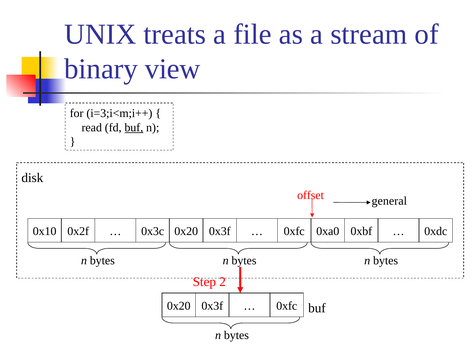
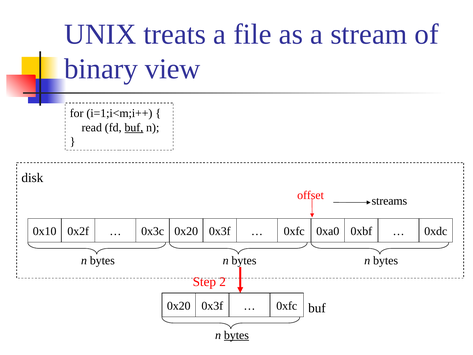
i=3;i<m;i++: i=3;i<m;i++ -> i=1;i<m;i++
general: general -> streams
bytes at (236, 335) underline: none -> present
